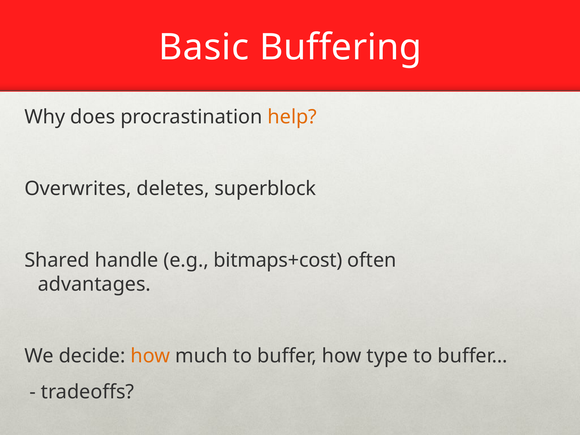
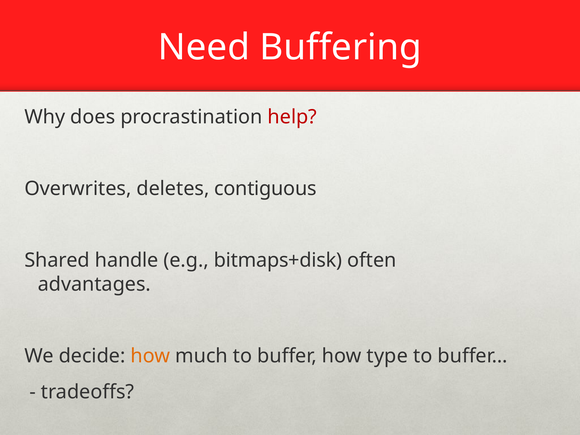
Basic: Basic -> Need
help colour: orange -> red
superblock: superblock -> contiguous
bitmaps+cost: bitmaps+cost -> bitmaps+disk
